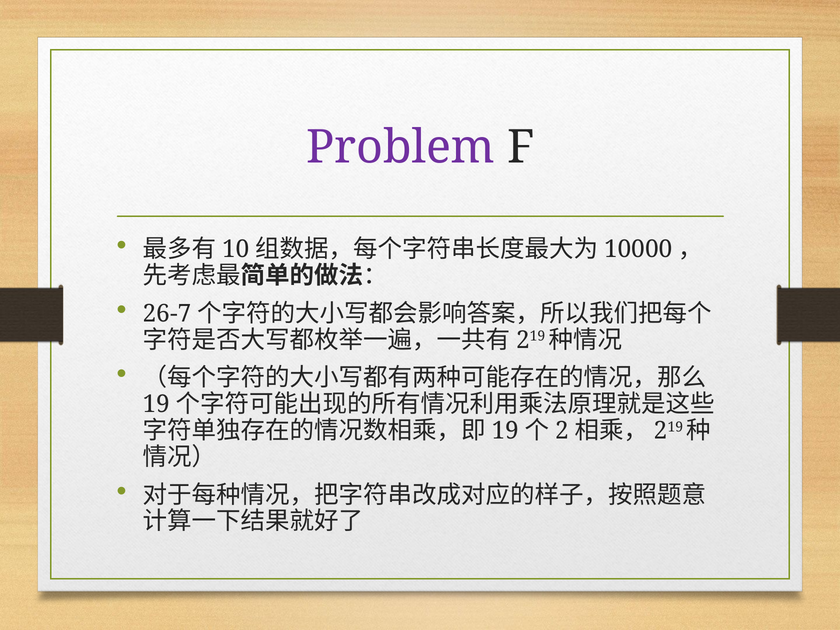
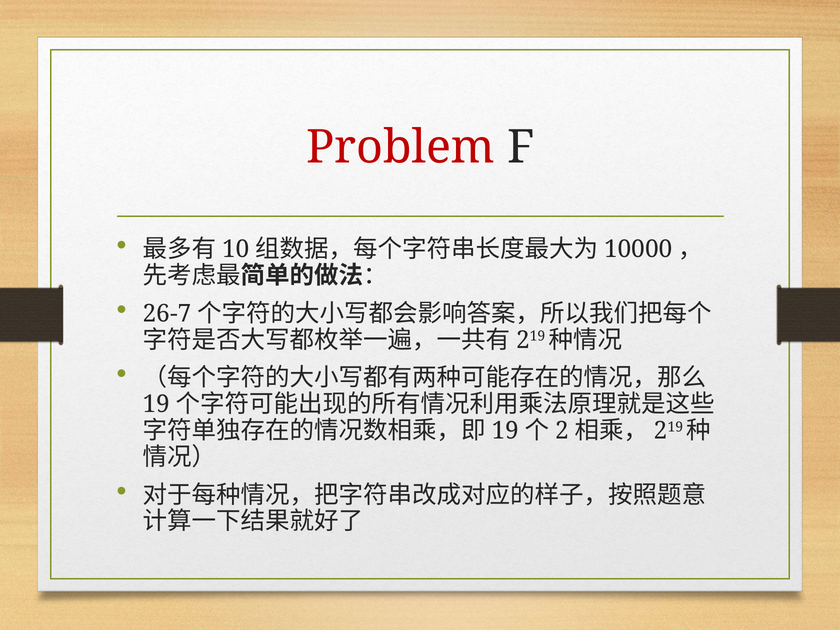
Problem colour: purple -> red
